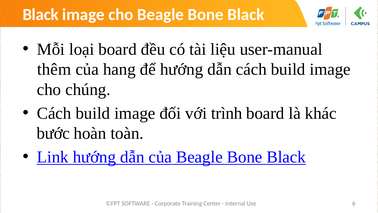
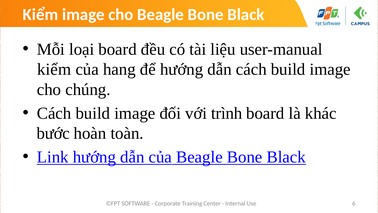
Black at (41, 14): Black -> Kiểm
thêm at (54, 69): thêm -> kiểm
